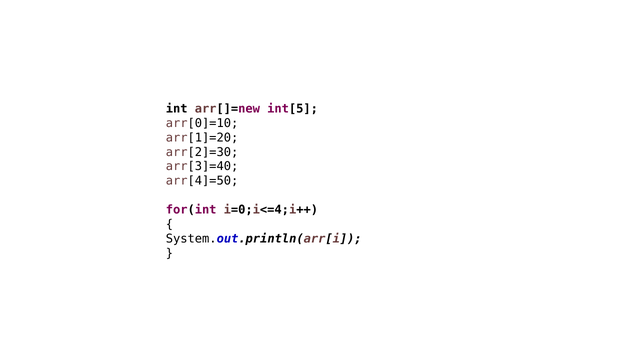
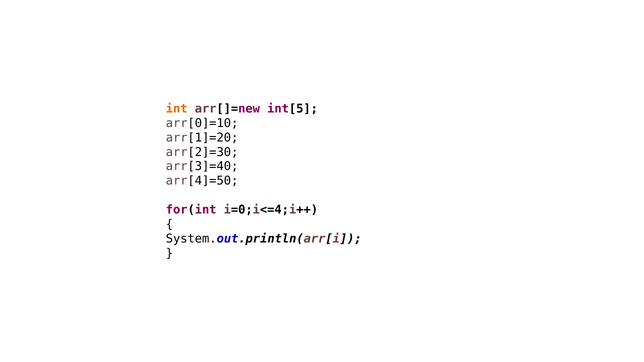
int colour: black -> orange
